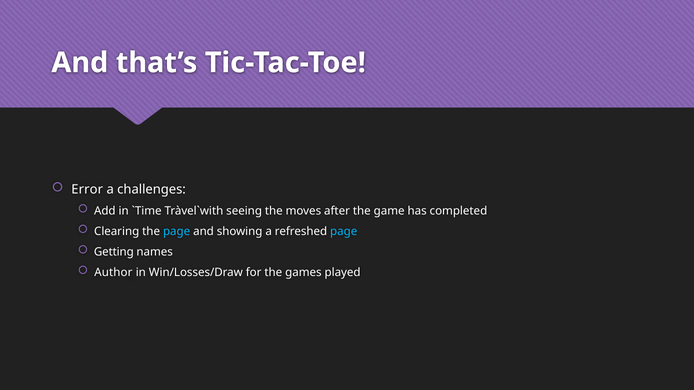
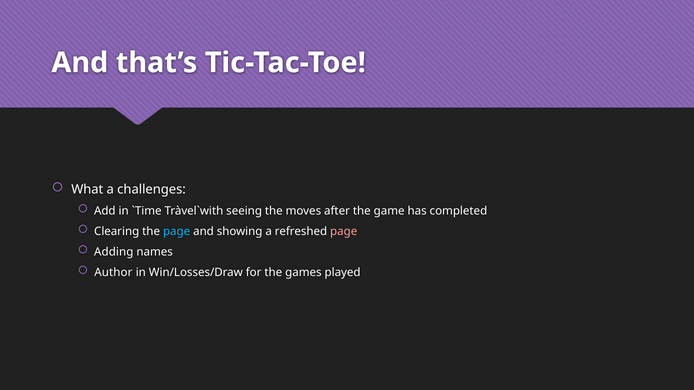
Error: Error -> What
page at (344, 232) colour: light blue -> pink
Getting: Getting -> Adding
